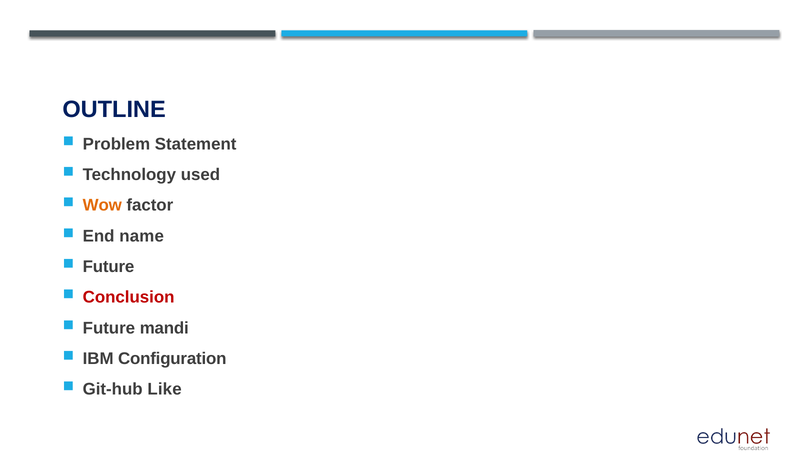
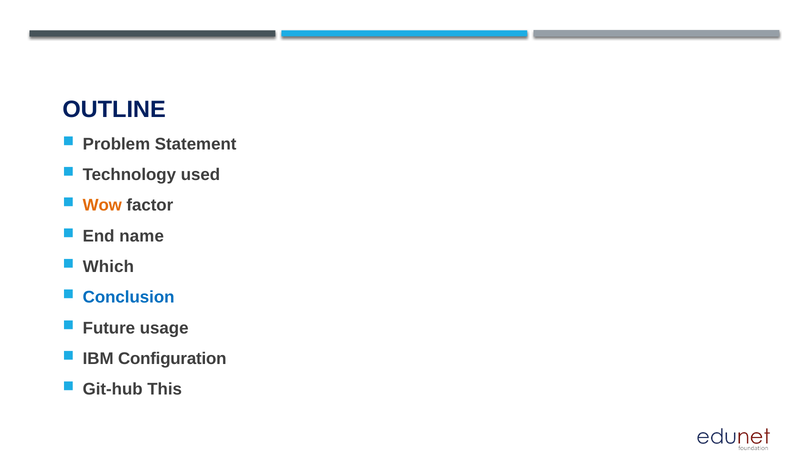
Future at (109, 267): Future -> Which
Conclusion colour: red -> blue
mandi: mandi -> usage
Like: Like -> This
